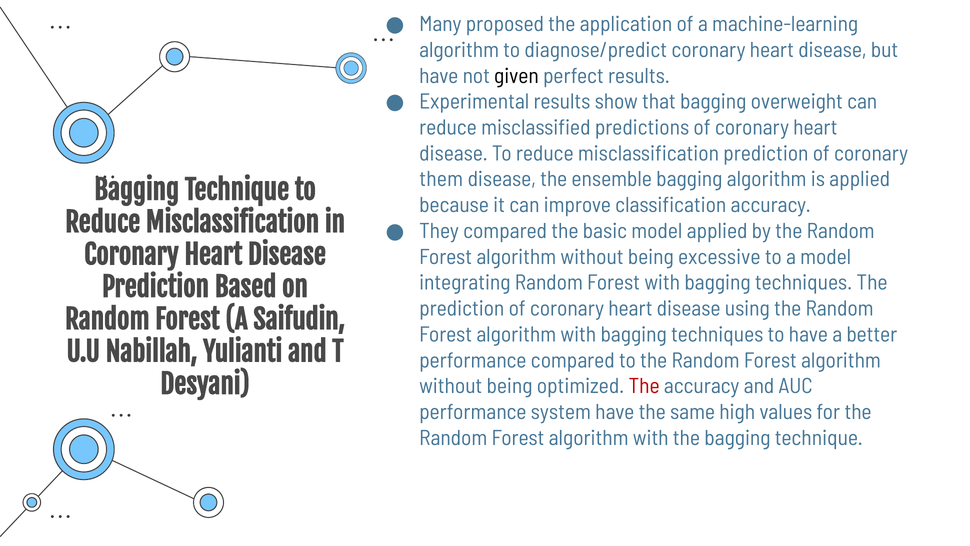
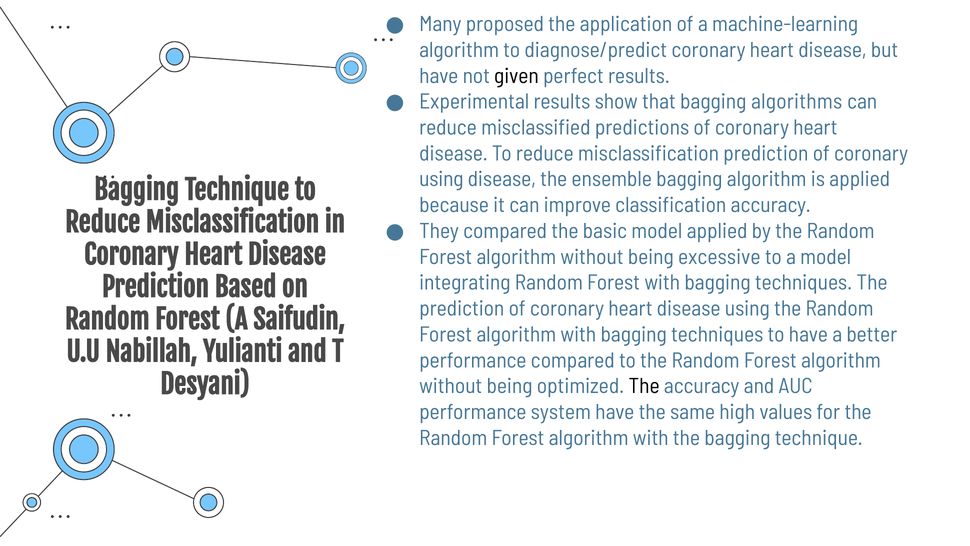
overweight: overweight -> algorithms
them at (441, 179): them -> using
The at (644, 386) colour: red -> black
